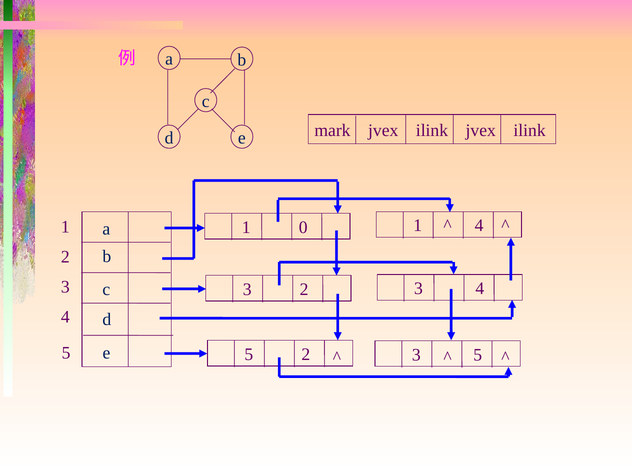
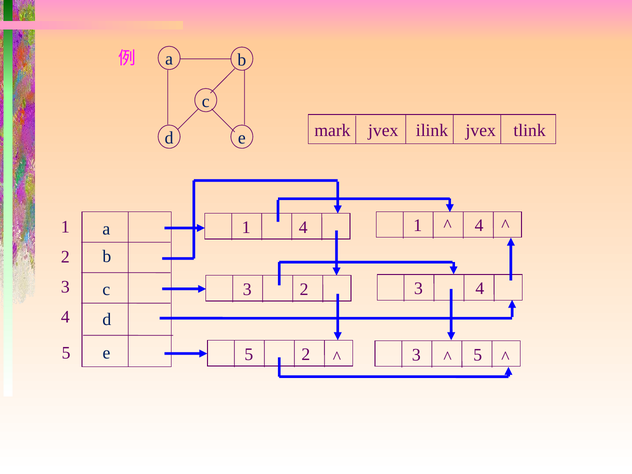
ilink jvex ilink: ilink -> tlink
0 at (303, 227): 0 -> 4
